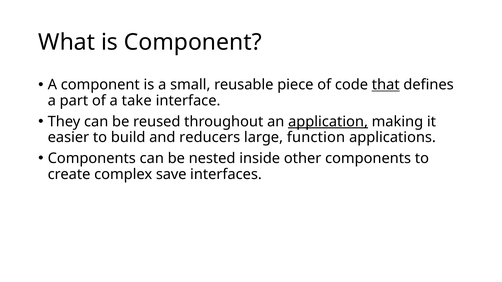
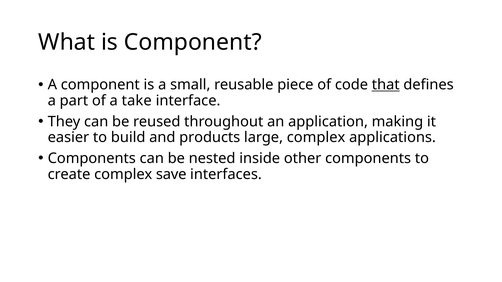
application underline: present -> none
reducers: reducers -> products
large function: function -> complex
